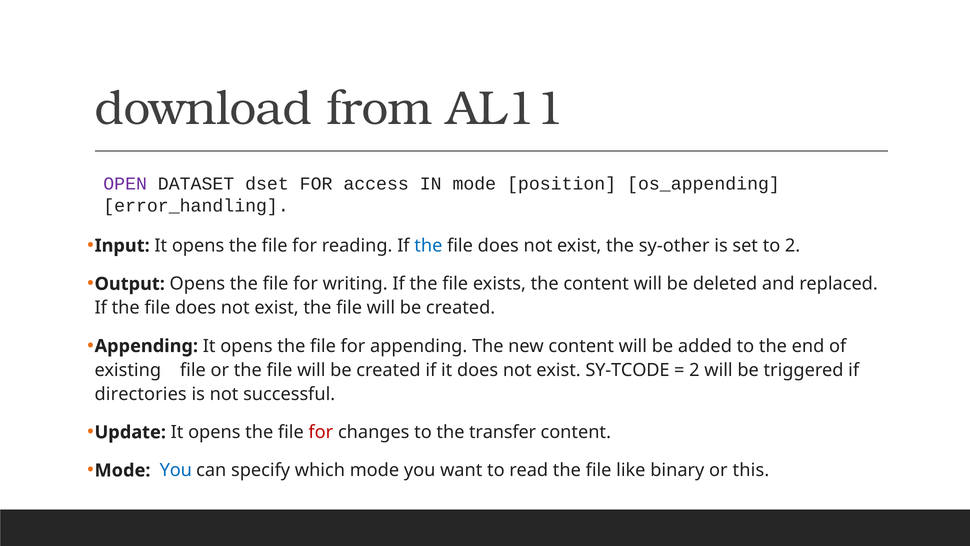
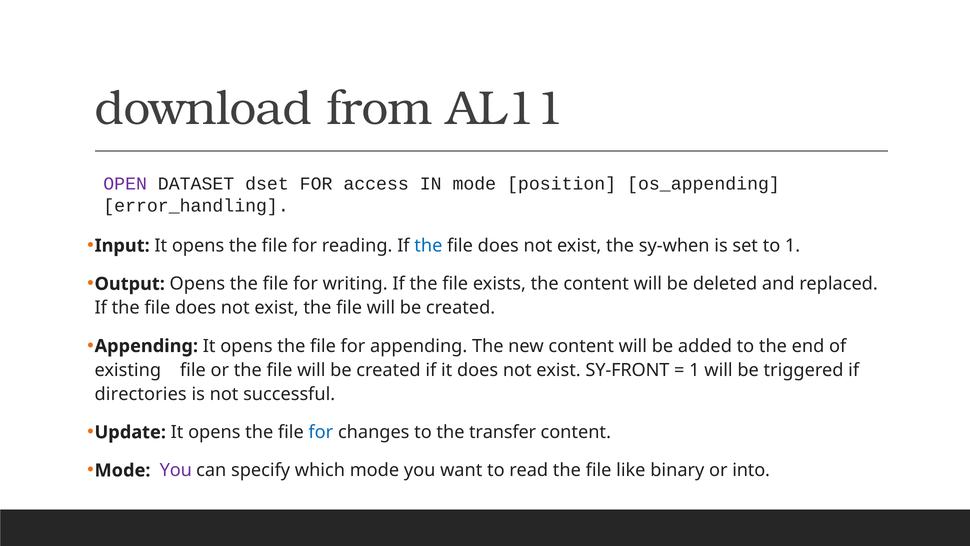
sy-other: sy-other -> sy-when
to 2: 2 -> 1
SY-TCODE: SY-TCODE -> SY-FRONT
2 at (694, 370): 2 -> 1
for at (321, 432) colour: red -> blue
You at (176, 470) colour: blue -> purple
this: this -> into
